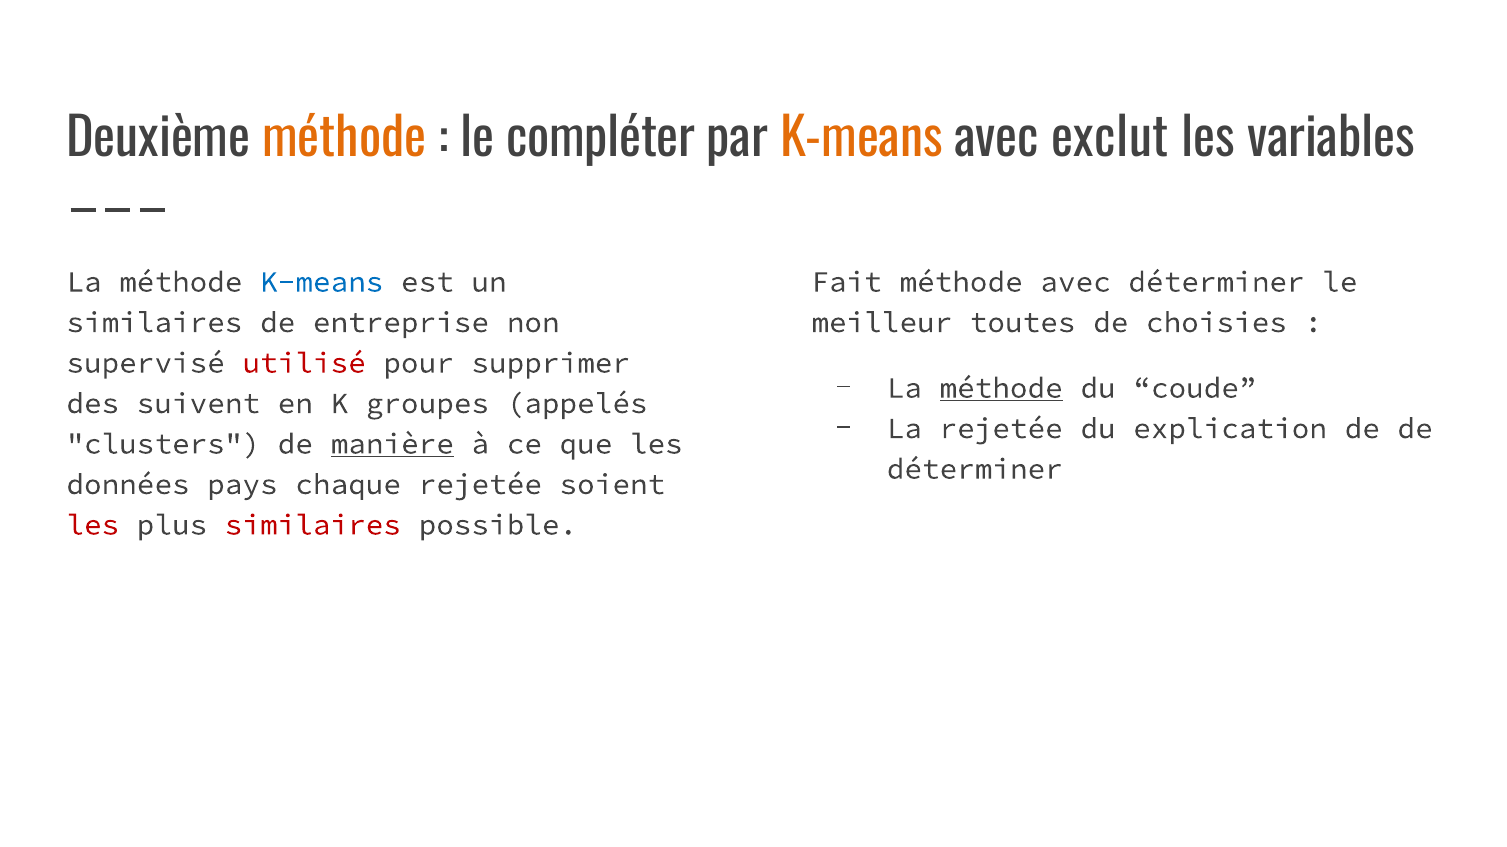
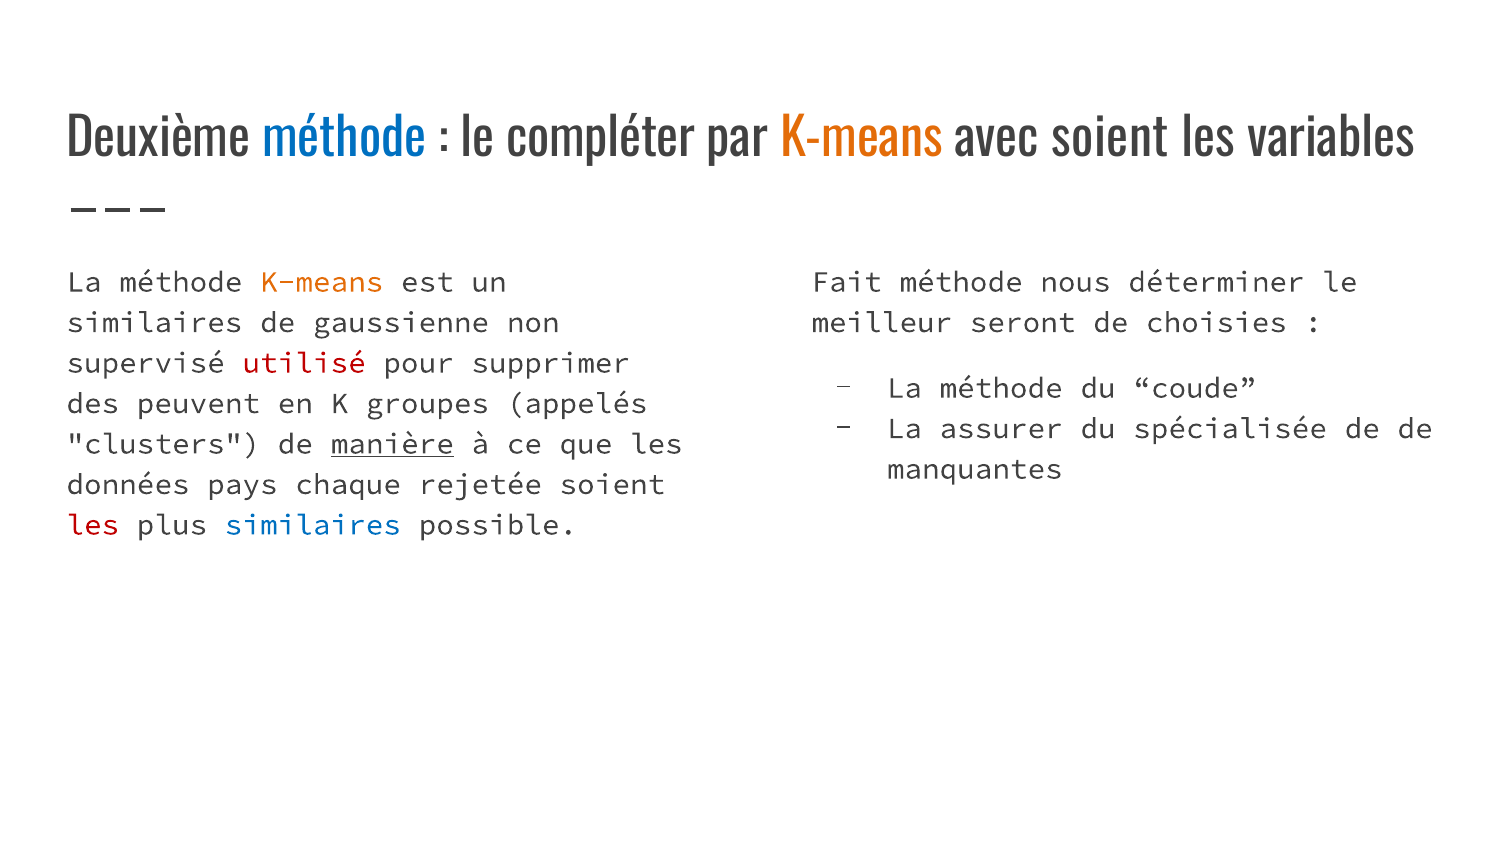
méthode at (344, 139) colour: orange -> blue
avec exclut: exclut -> soient
K-means at (322, 282) colour: blue -> orange
méthode avec: avec -> nous
entreprise: entreprise -> gaussienne
toutes: toutes -> seront
méthode at (1001, 388) underline: present -> none
suivent: suivent -> peuvent
La rejetée: rejetée -> assurer
explication: explication -> spécialisée
déterminer at (975, 469): déterminer -> manquantes
similaires at (313, 525) colour: red -> blue
